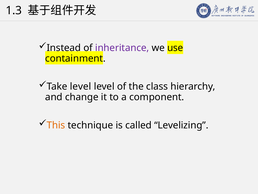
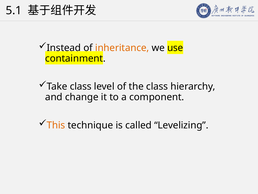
1.3: 1.3 -> 5.1
inheritance colour: purple -> orange
Take level: level -> class
